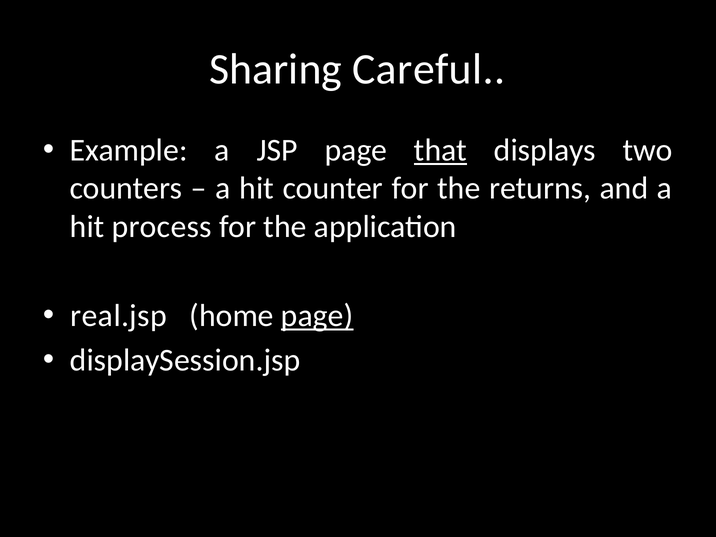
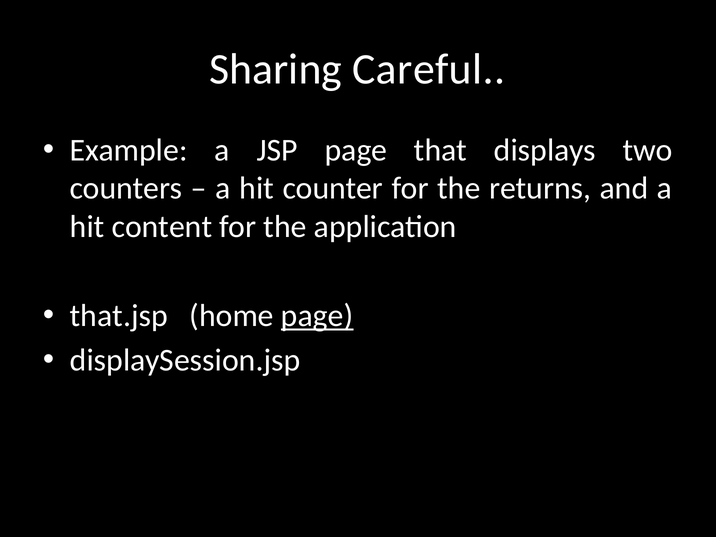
that underline: present -> none
process: process -> content
real.jsp: real.jsp -> that.jsp
